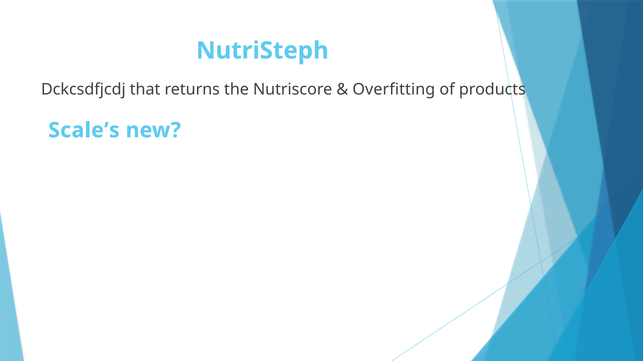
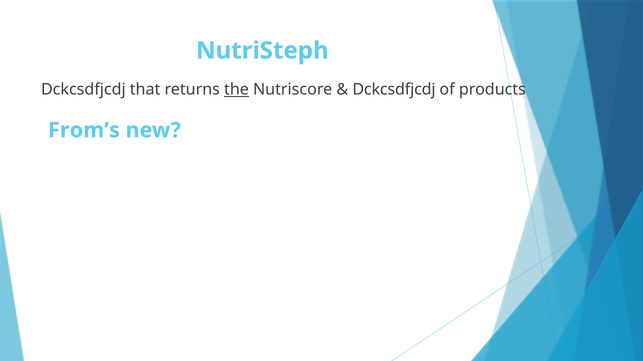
the underline: none -> present
Overfitting at (394, 90): Overfitting -> Dckcsdfjcdj
Scale’s: Scale’s -> From’s
